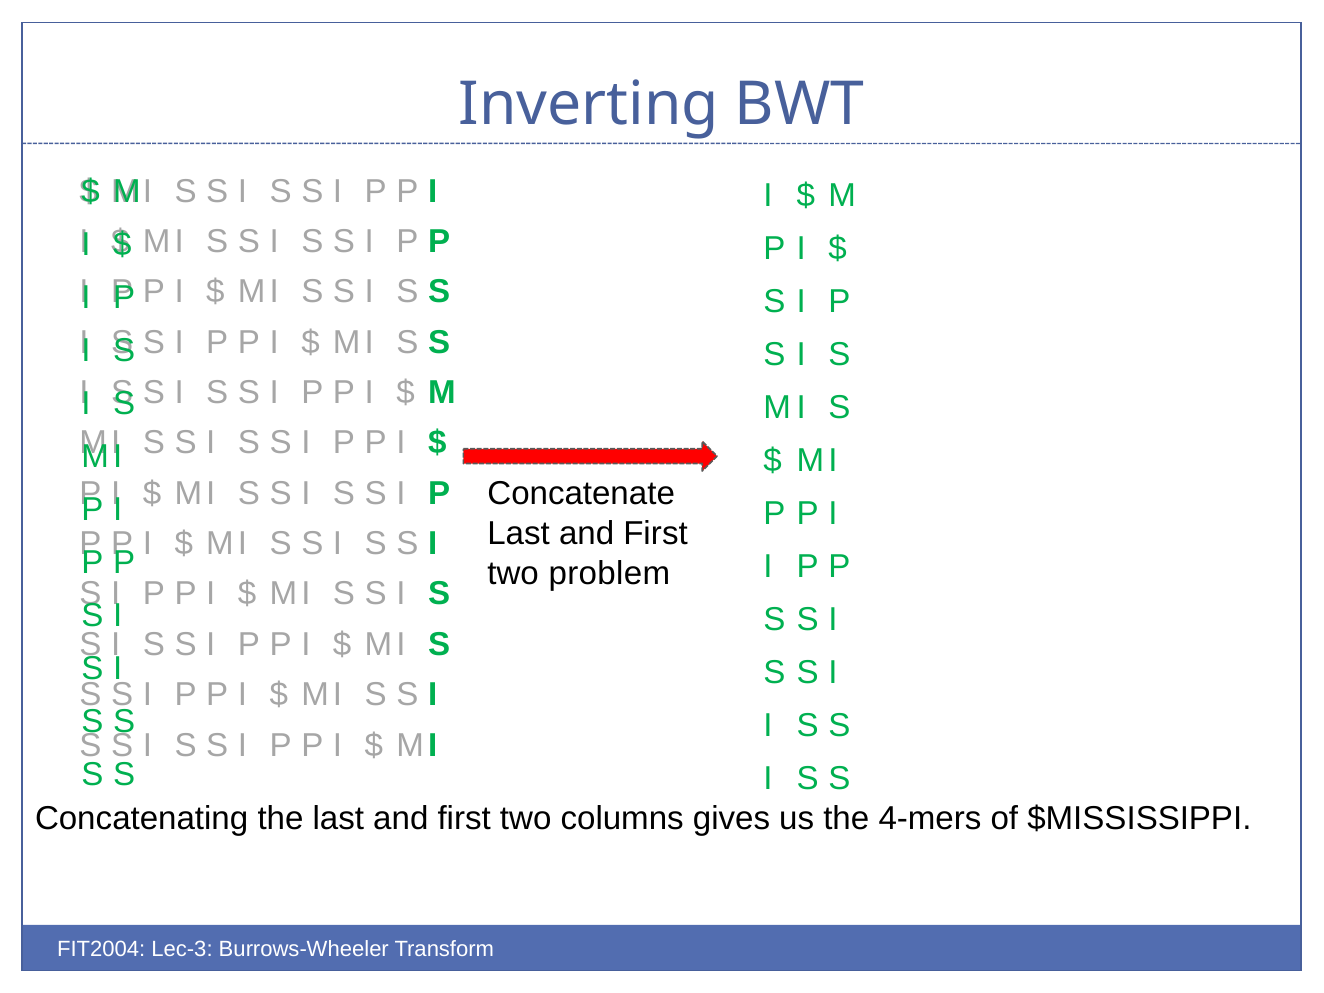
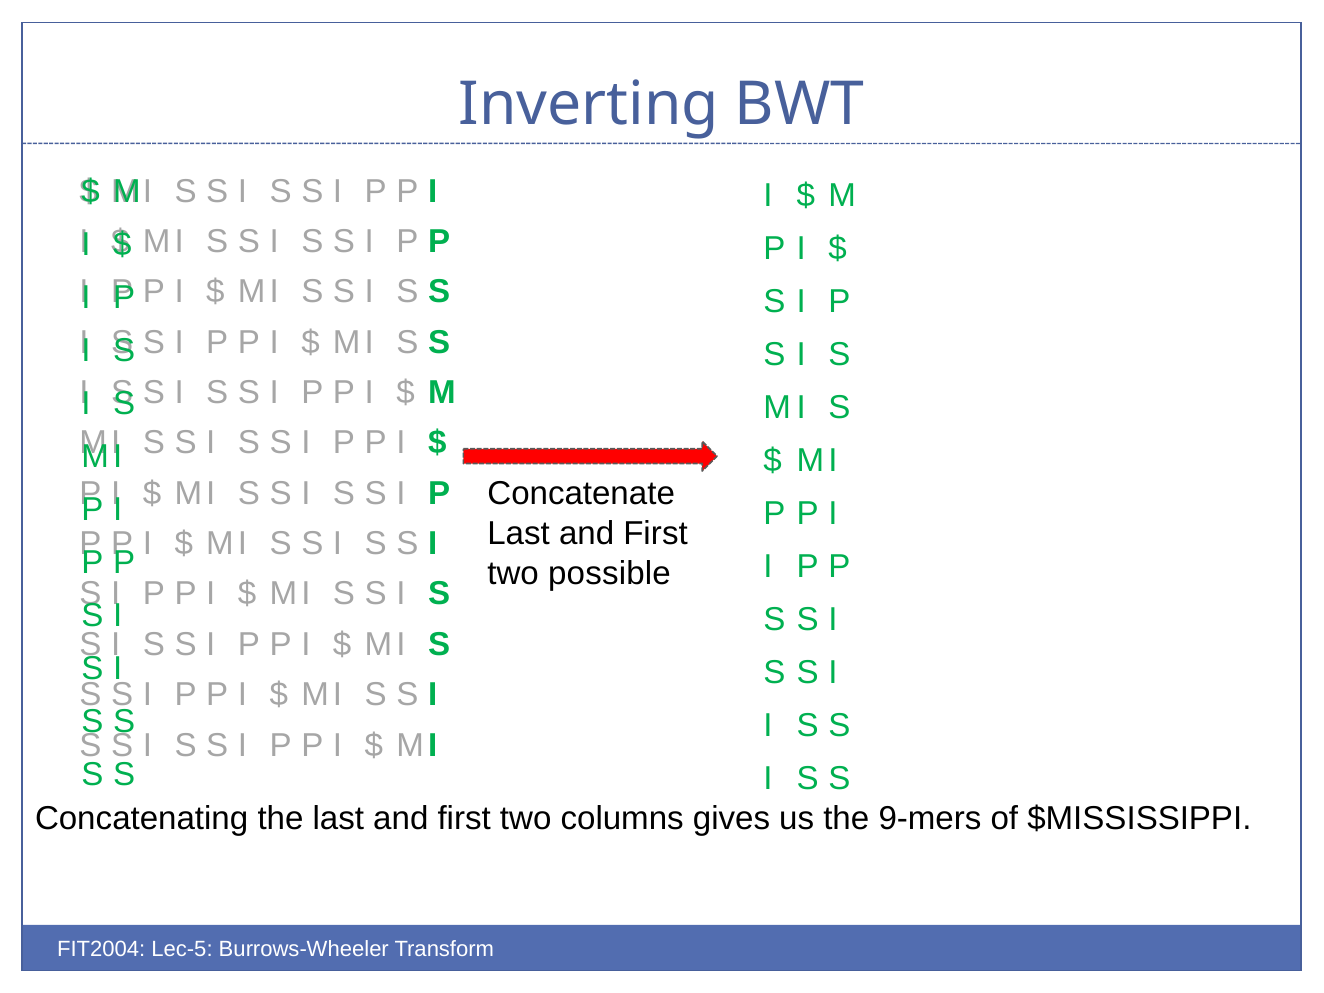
problem: problem -> possible
4-mers: 4-mers -> 9-mers
Lec-3: Lec-3 -> Lec-5
